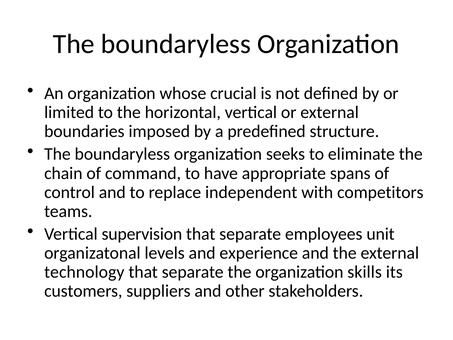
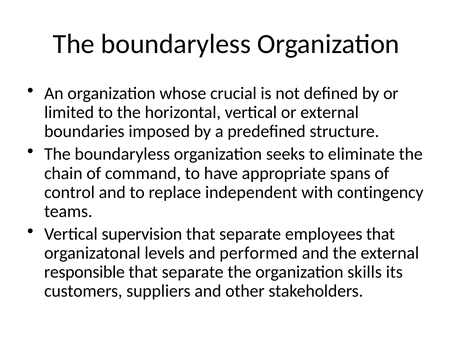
competitors: competitors -> contingency
employees unit: unit -> that
experience: experience -> performed
technology: technology -> responsible
